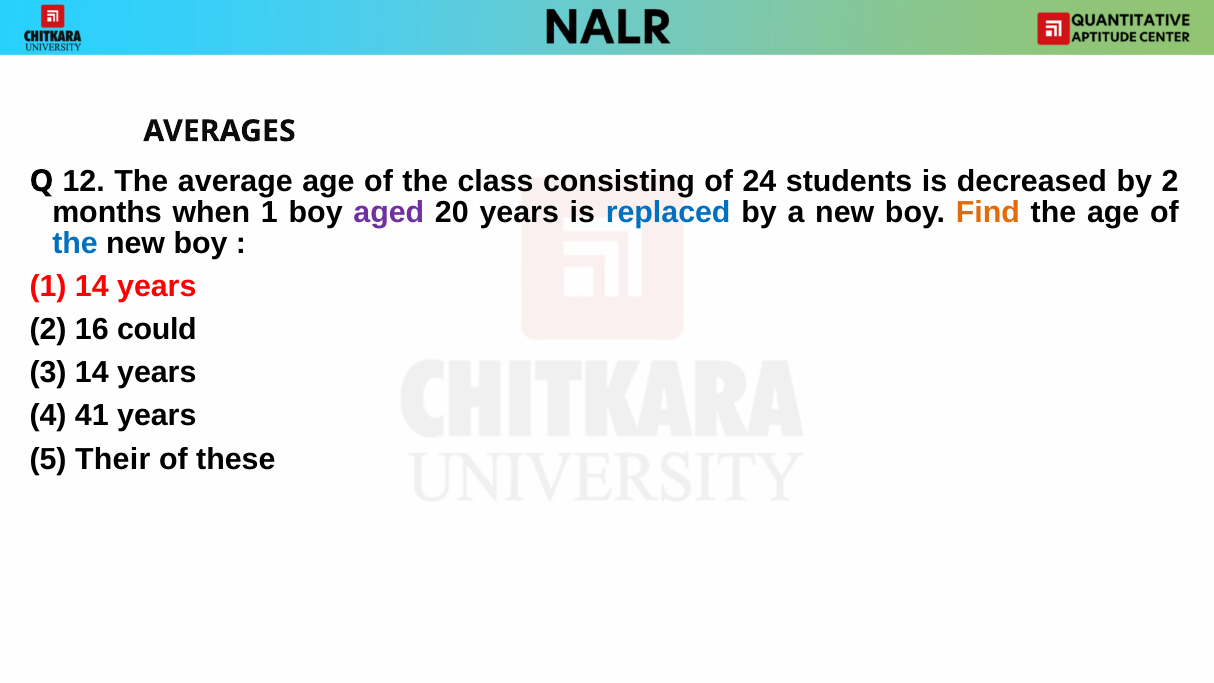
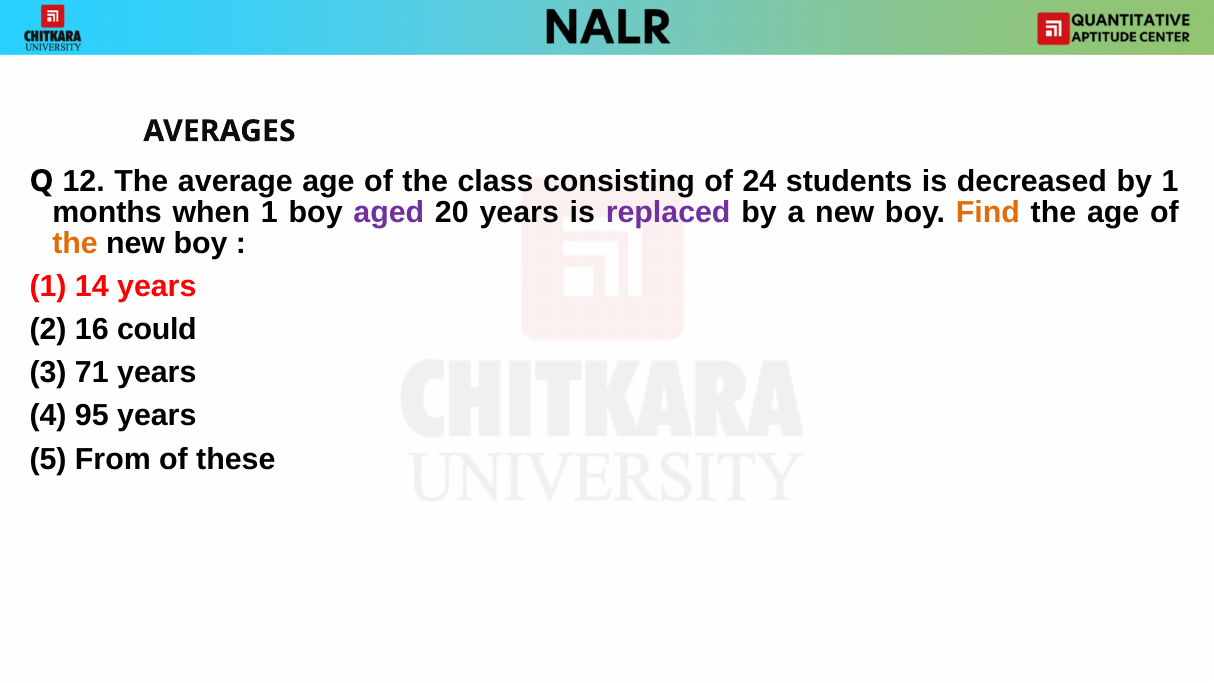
by 2: 2 -> 1
replaced colour: blue -> purple
the at (75, 243) colour: blue -> orange
3 14: 14 -> 71
41: 41 -> 95
Their: Their -> From
